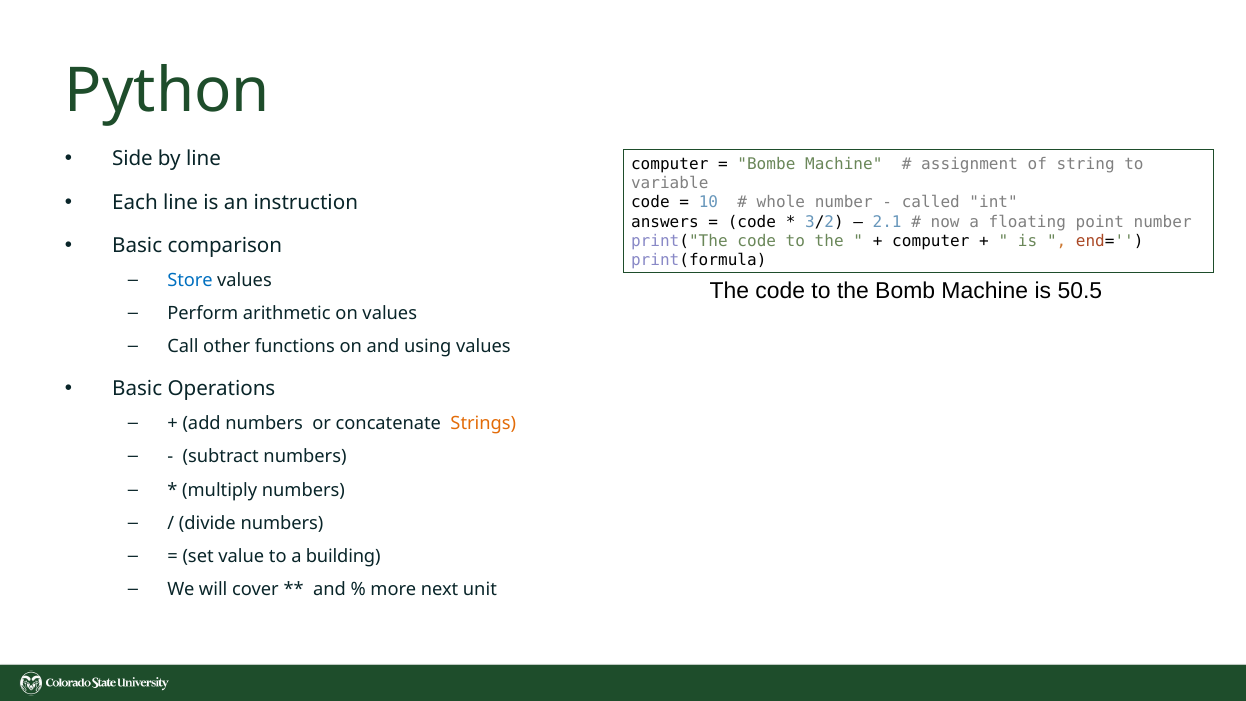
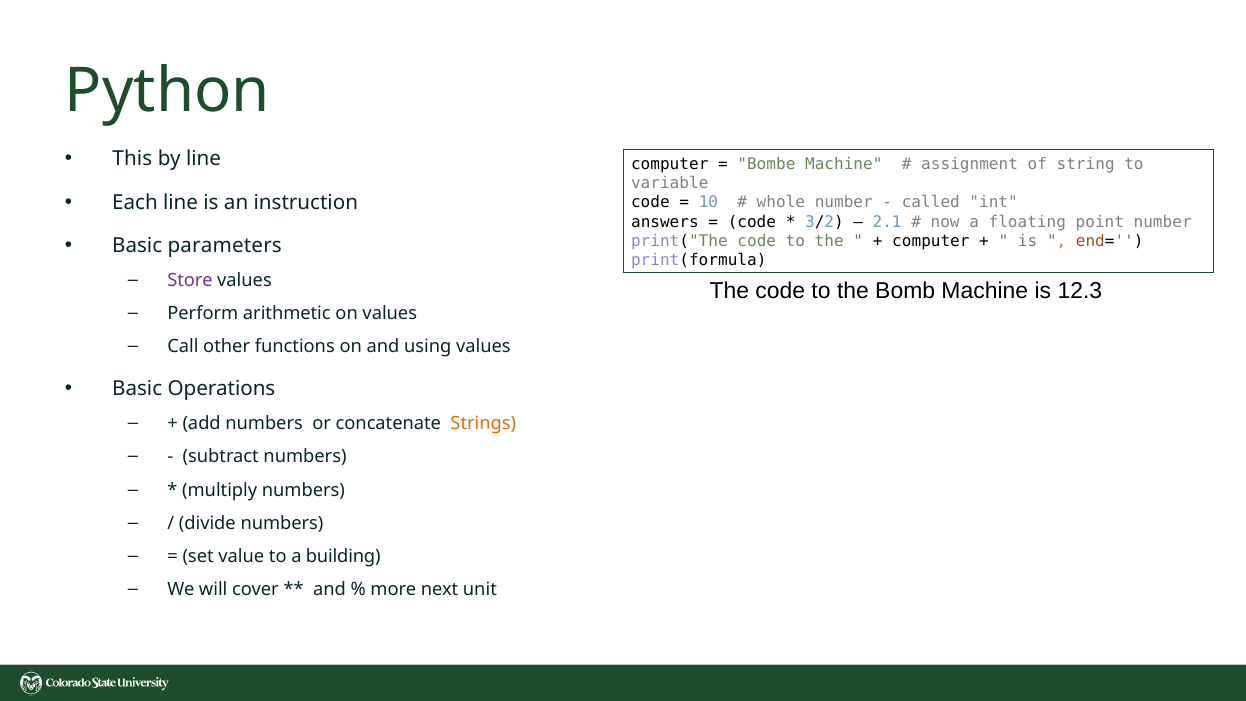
Side: Side -> This
comparison: comparison -> parameters
Store colour: blue -> purple
50.5: 50.5 -> 12.3
